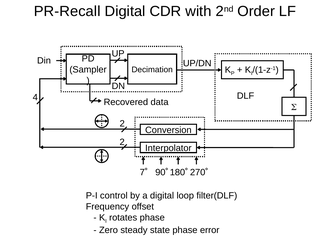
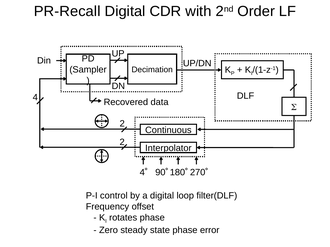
Conversion: Conversion -> Continuous
7˚: 7˚ -> 4˚
